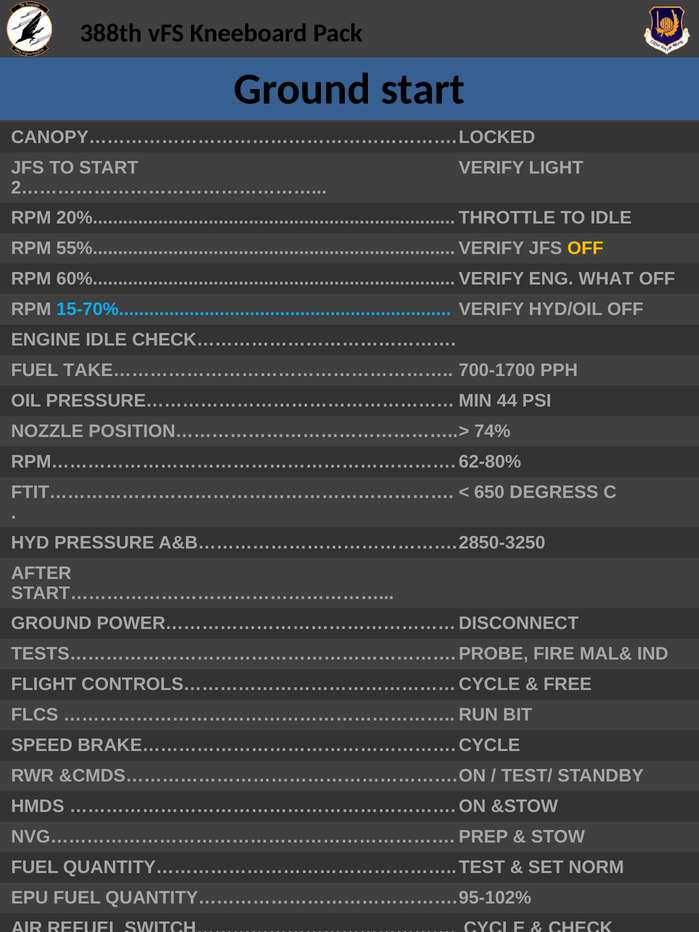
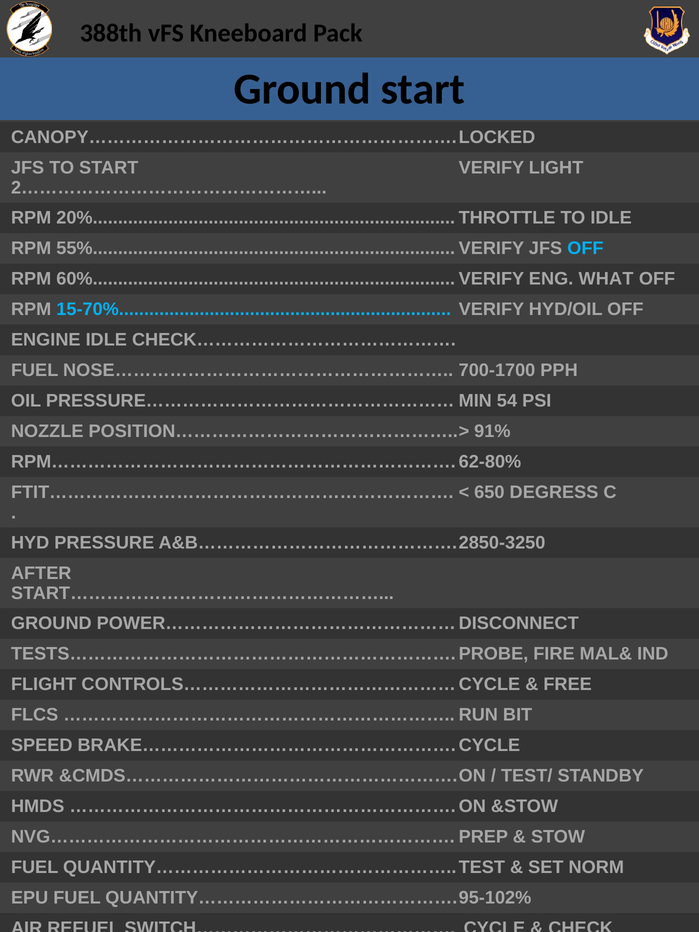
OFF at (585, 248) colour: yellow -> light blue
TAKE………………………………………………: TAKE……………………………………………… -> NOSE………………………………………………
44: 44 -> 54
74%: 74% -> 91%
